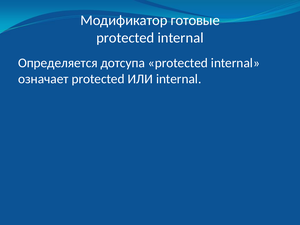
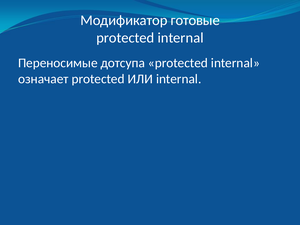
Определяется: Определяется -> Переносимые
